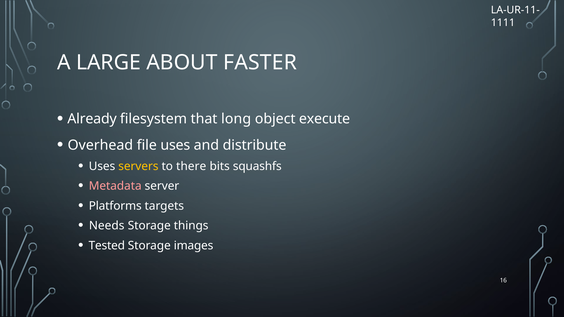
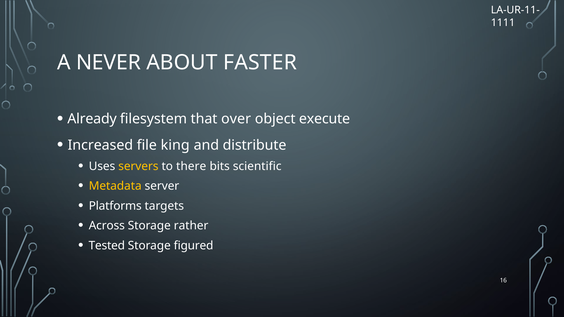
LARGE: LARGE -> NEVER
long: long -> over
Overhead: Overhead -> Increased
file uses: uses -> king
squashfs: squashfs -> scientific
Metadata colour: pink -> yellow
Needs: Needs -> Across
things: things -> rather
images: images -> figured
